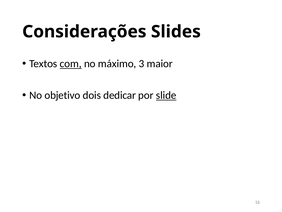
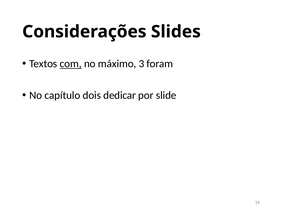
maior: maior -> foram
objetivo: objetivo -> capítulo
slide underline: present -> none
